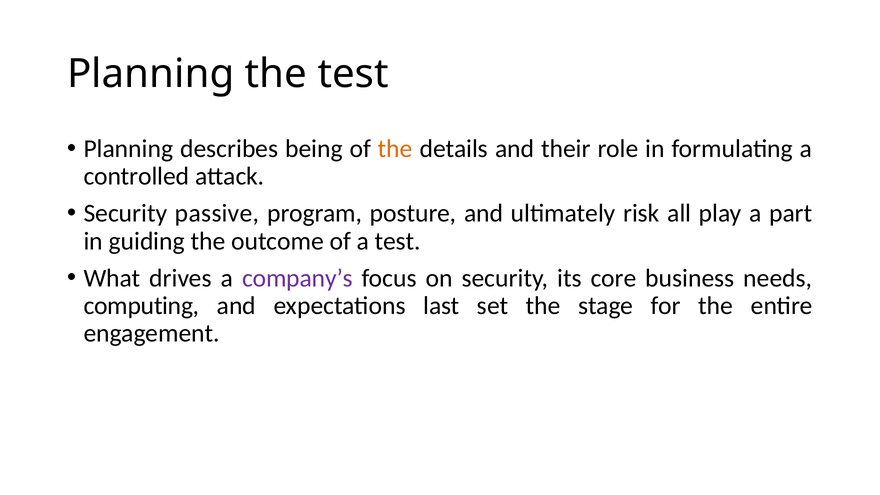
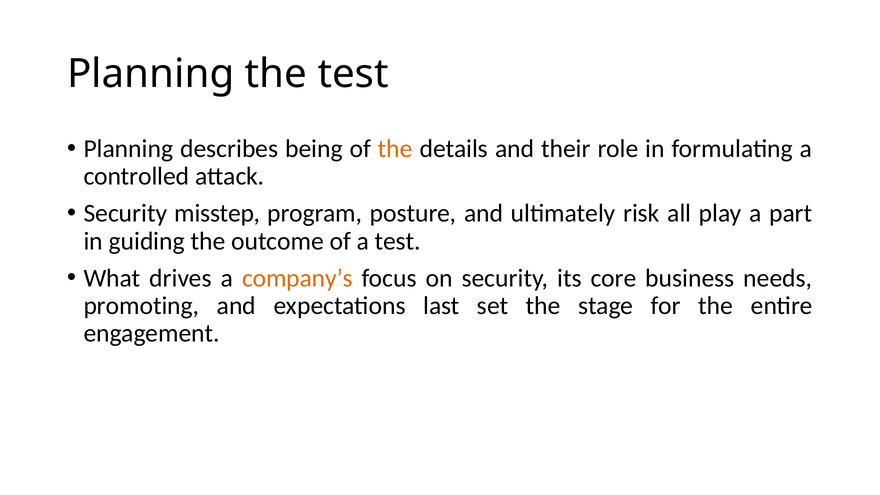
passive: passive -> misstep
company’s colour: purple -> orange
computing: computing -> promoting
